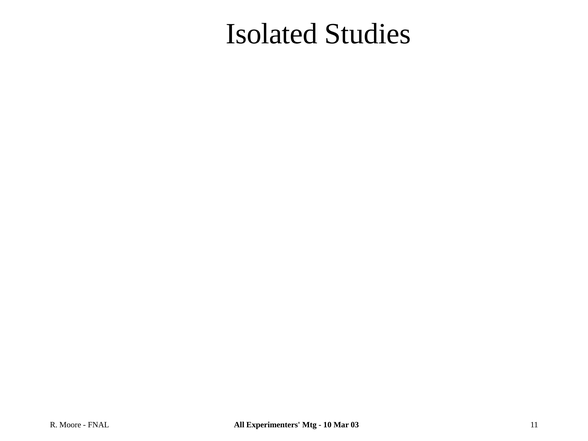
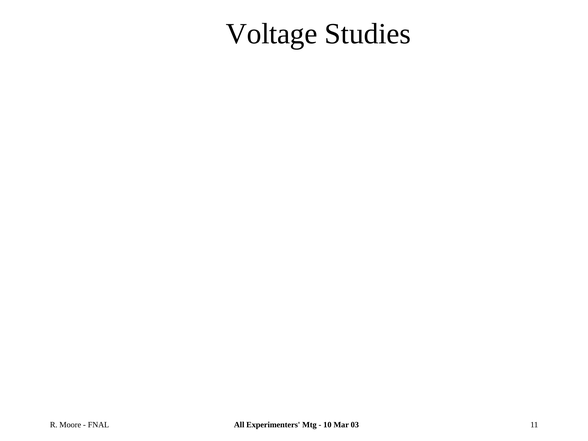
Isolated: Isolated -> Voltage
